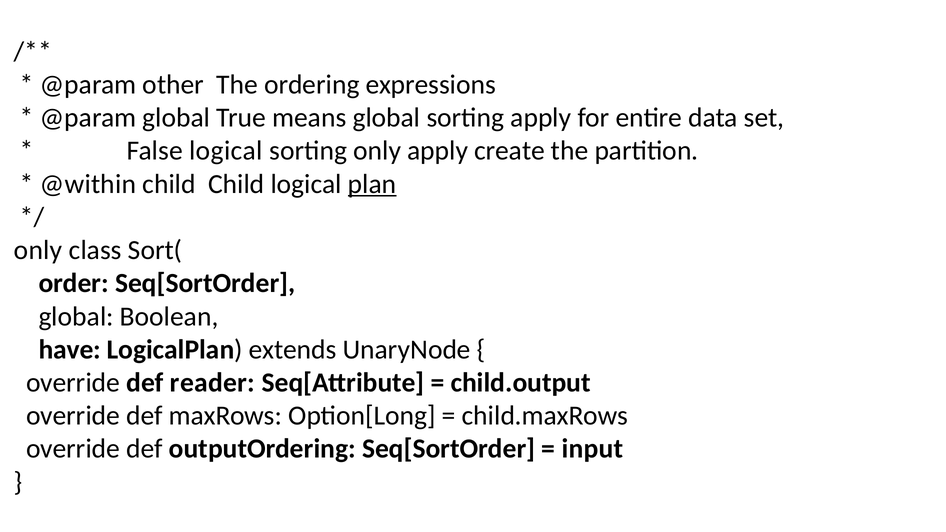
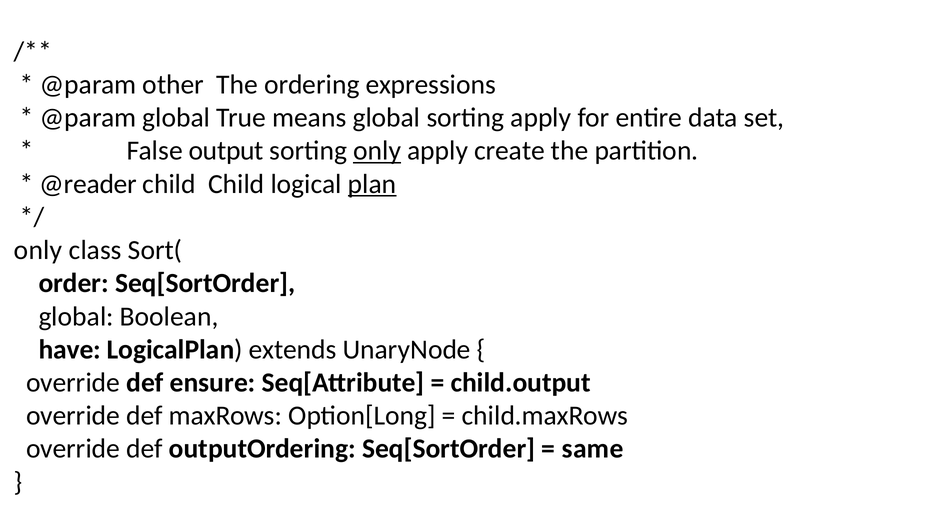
False logical: logical -> output
only at (377, 151) underline: none -> present
@within: @within -> @reader
reader: reader -> ensure
input: input -> same
